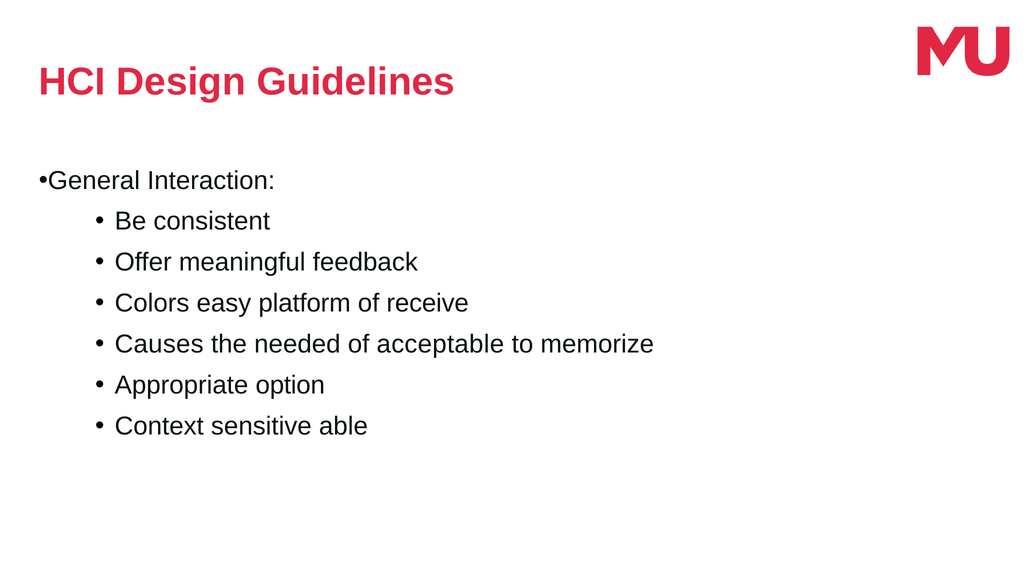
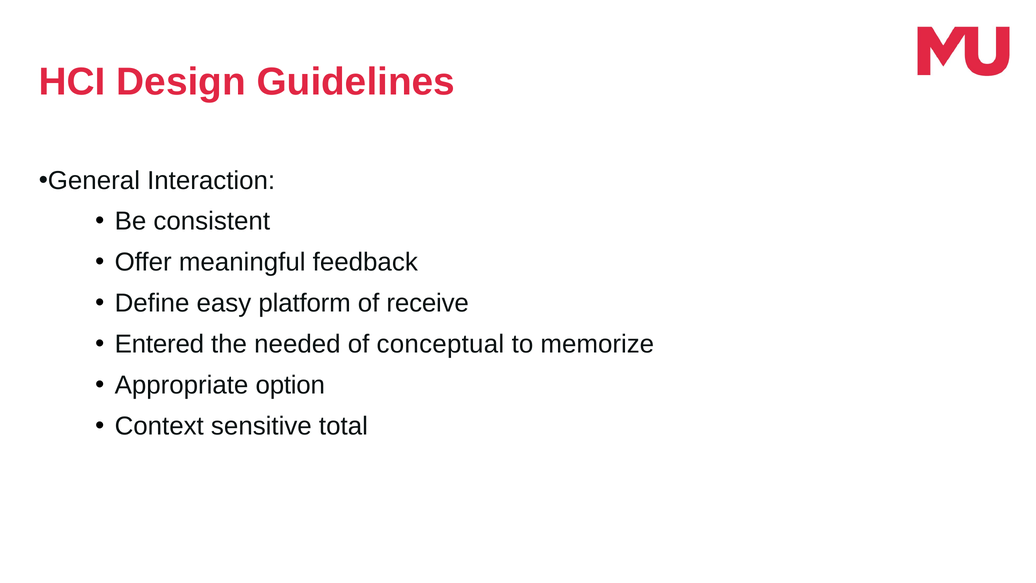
Colors: Colors -> Define
Causes: Causes -> Entered
acceptable: acceptable -> conceptual
able: able -> total
